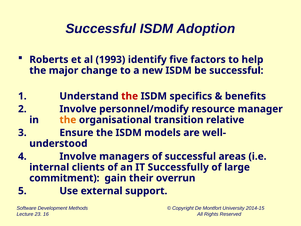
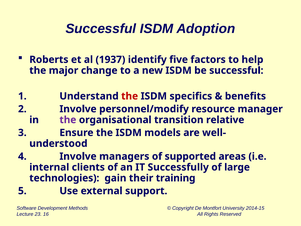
1993: 1993 -> 1937
the at (68, 120) colour: orange -> purple
of successful: successful -> supported
commitment: commitment -> technologies
overrun: overrun -> training
